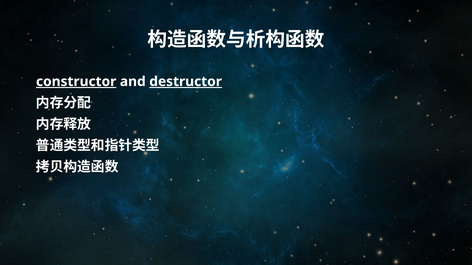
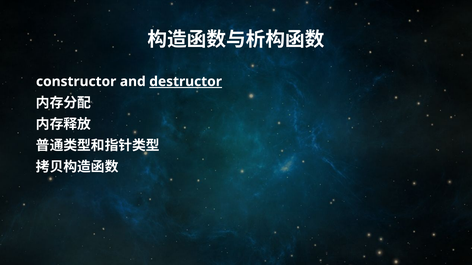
constructor underline: present -> none
